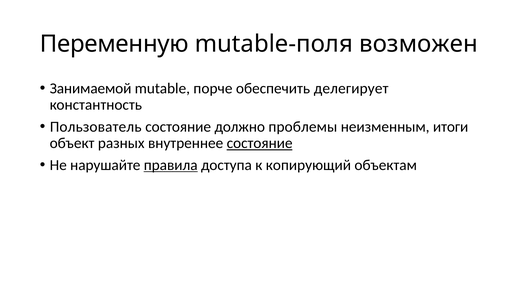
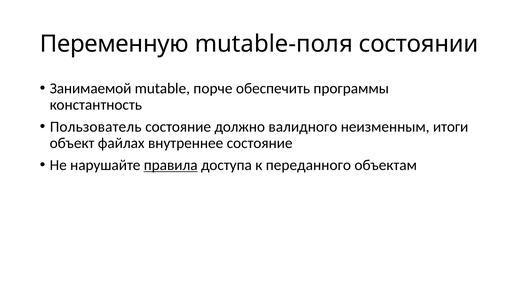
возможен: возможен -> состоянии
делегирует: делегирует -> программы
проблемы: проблемы -> валидного
разных: разных -> файлах
состояние at (260, 143) underline: present -> none
копирующий: копирующий -> переданного
